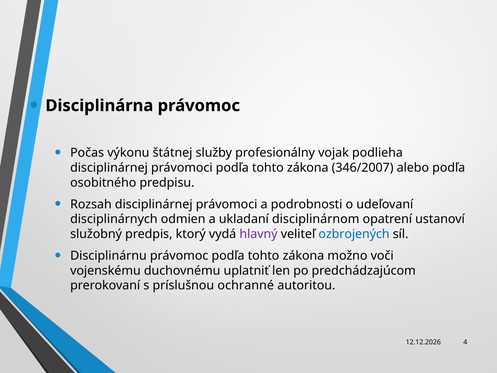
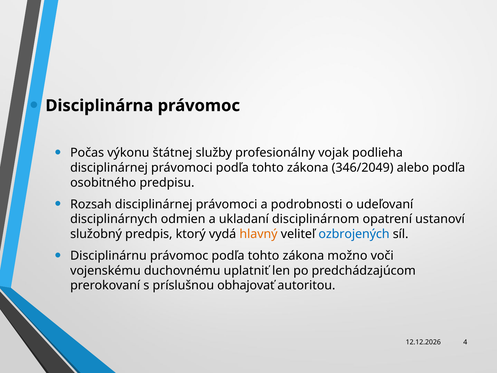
346/2007: 346/2007 -> 346/2049
hlavný colour: purple -> orange
ochranné: ochranné -> obhajovať
